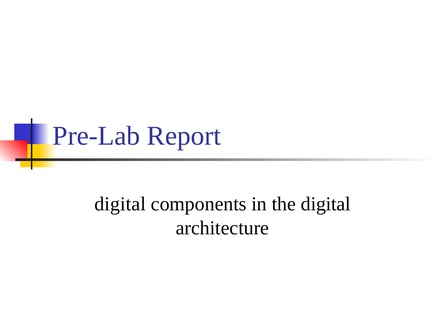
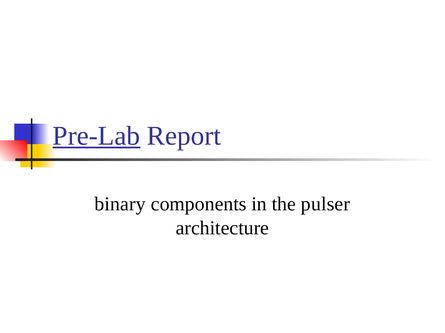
Pre-Lab underline: none -> present
digital at (120, 205): digital -> binary
the digital: digital -> pulser
